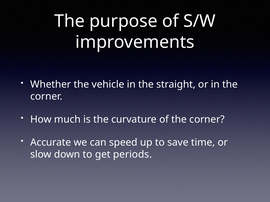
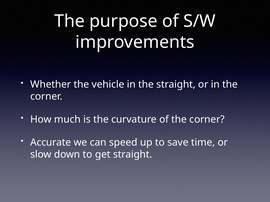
get periods: periods -> straight
